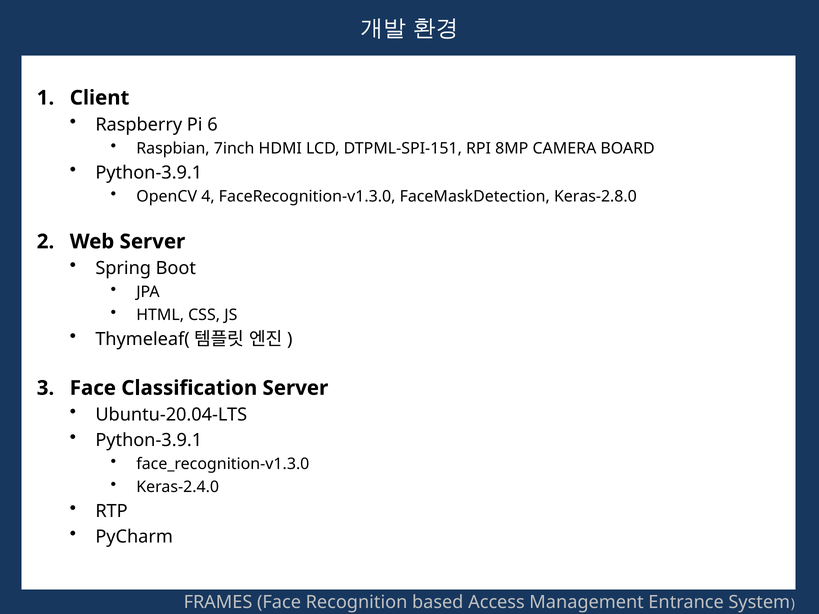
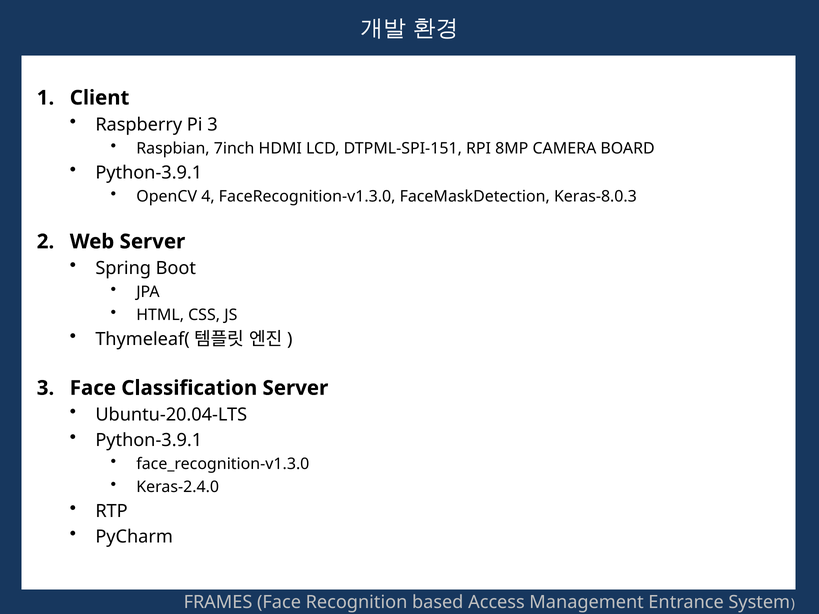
Pi 6: 6 -> 3
Keras-2.8.0: Keras-2.8.0 -> Keras-8.0.3
